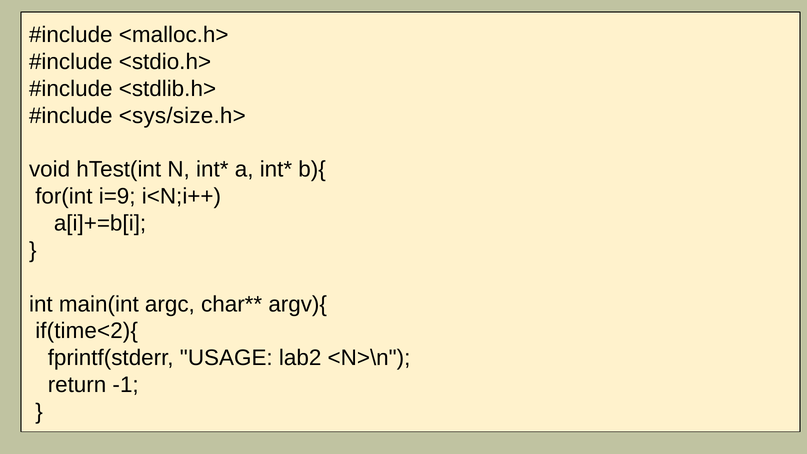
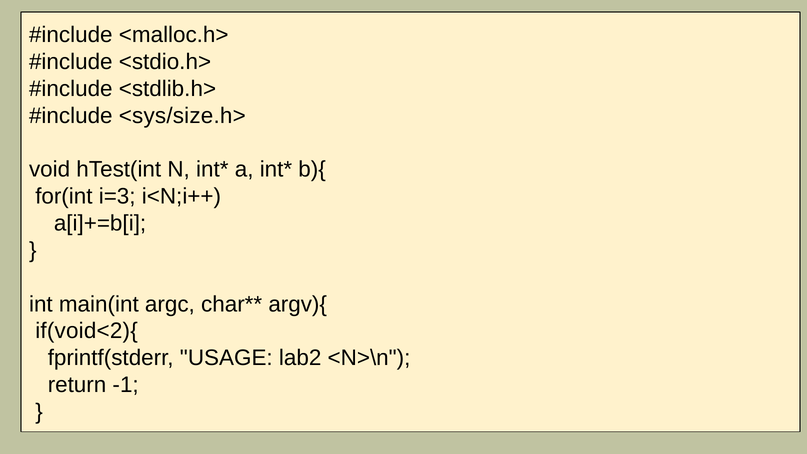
i=9: i=9 -> i=3
if(time<2){: if(time<2){ -> if(void<2){
